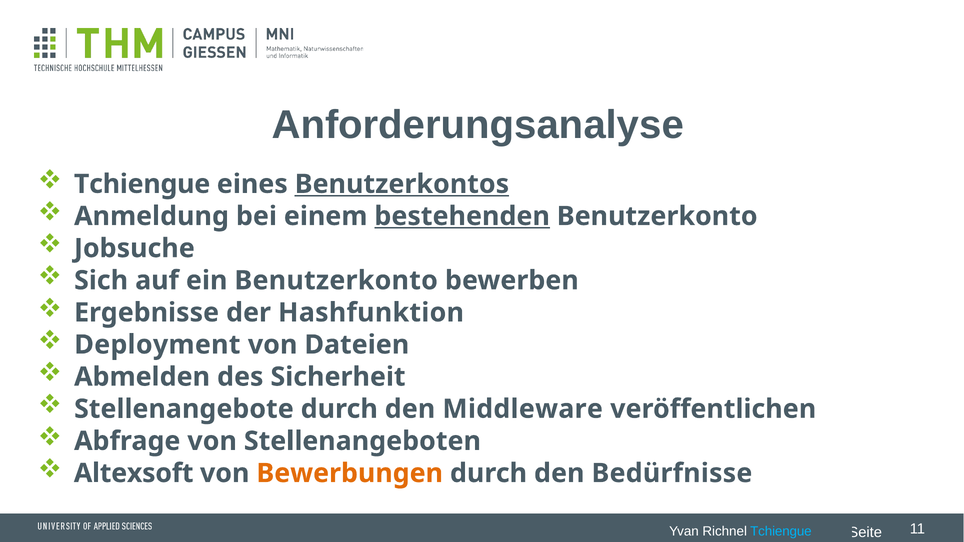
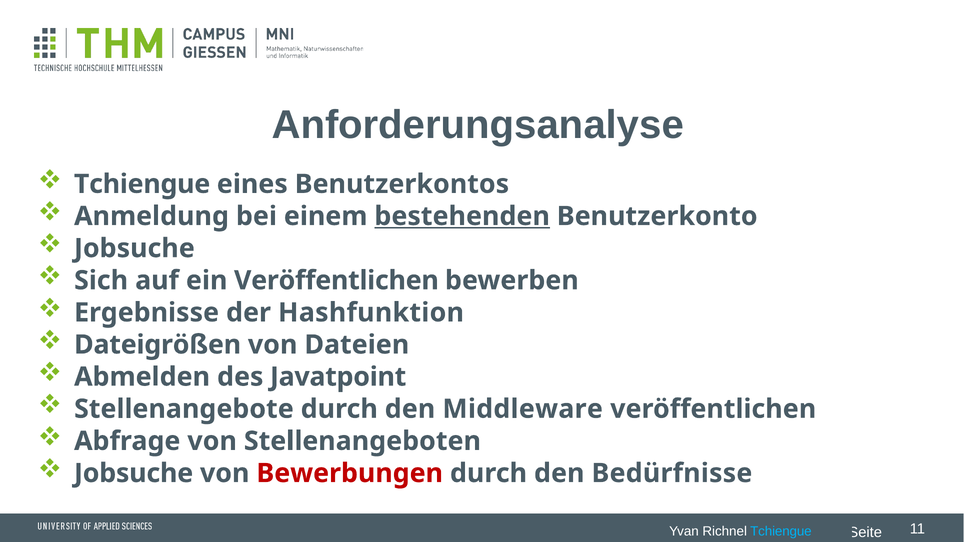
Benutzerkontos underline: present -> none
ein Benutzerkonto: Benutzerkonto -> Veröffentlichen
Deployment: Deployment -> Dateigrößen
Sicherheit: Sicherheit -> Javatpoint
Altexsoft at (134, 473): Altexsoft -> Jobsuche
Bewerbungen colour: orange -> red
